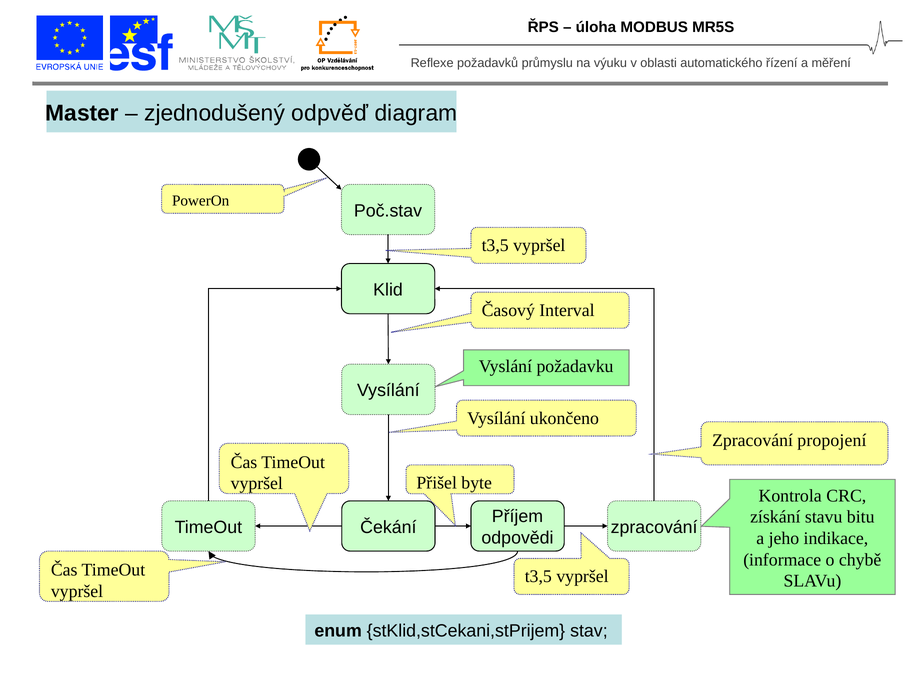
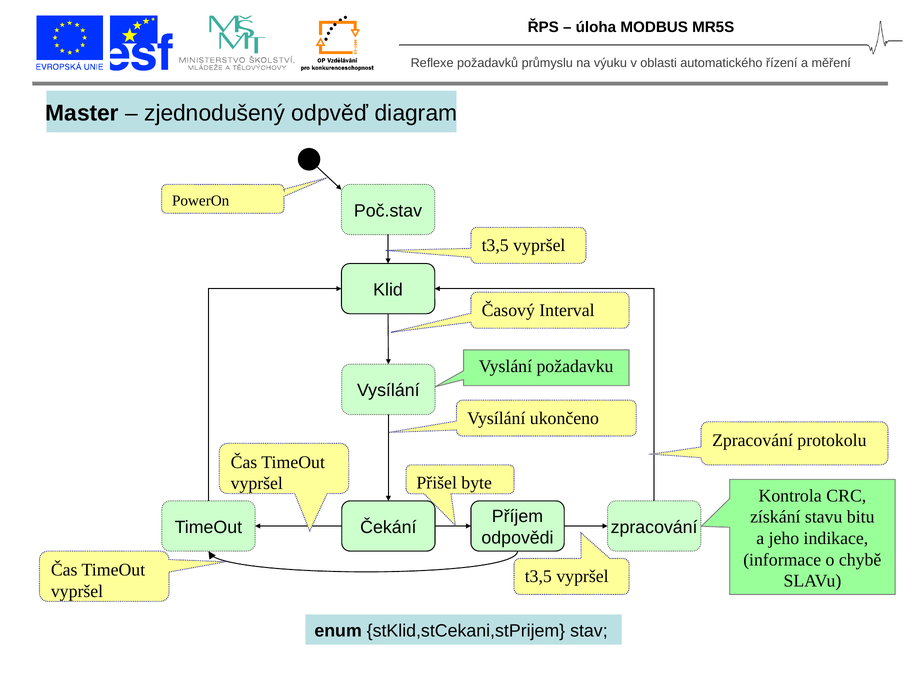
propojení: propojení -> protokolu
